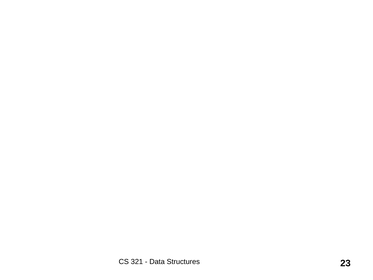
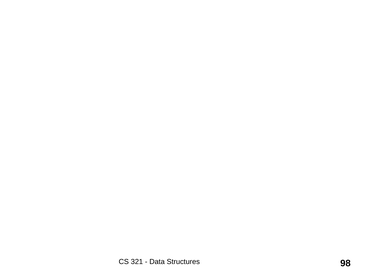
23: 23 -> 98
